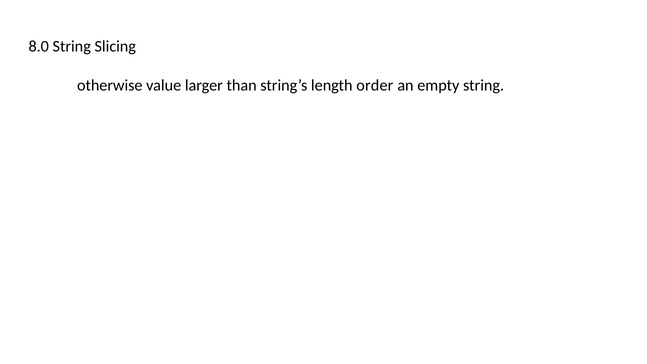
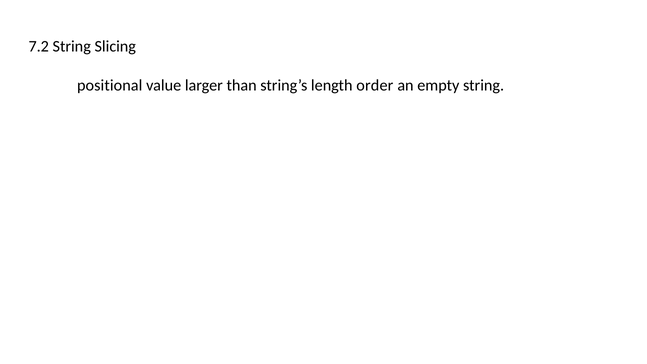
8.0: 8.0 -> 7.2
otherwise: otherwise -> positional
